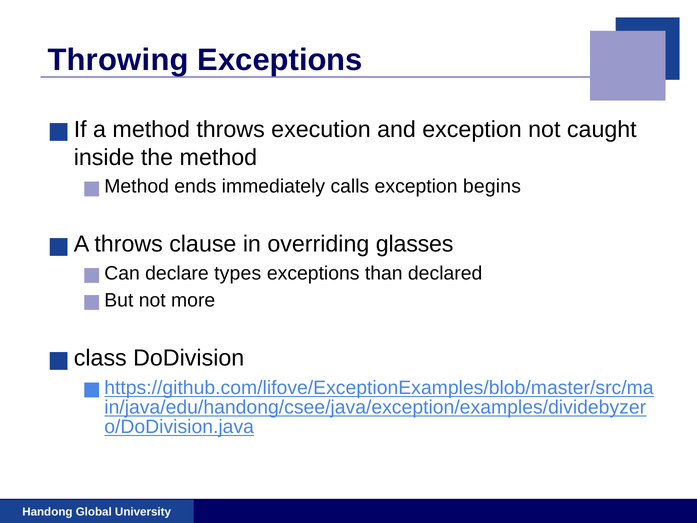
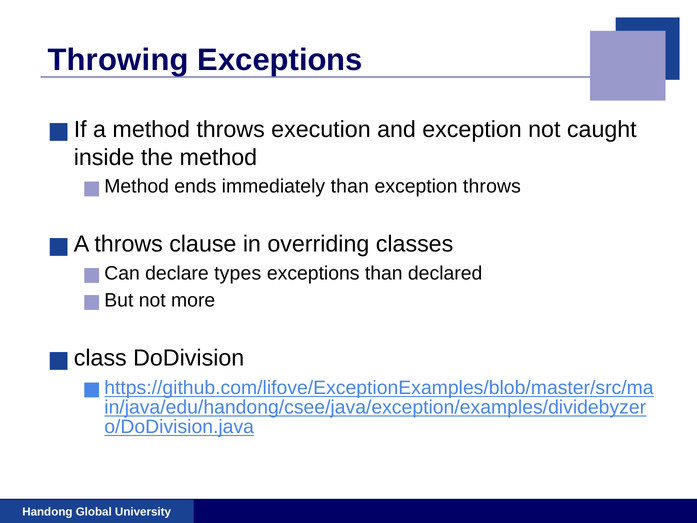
immediately calls: calls -> than
exception begins: begins -> throws
glasses: glasses -> classes
